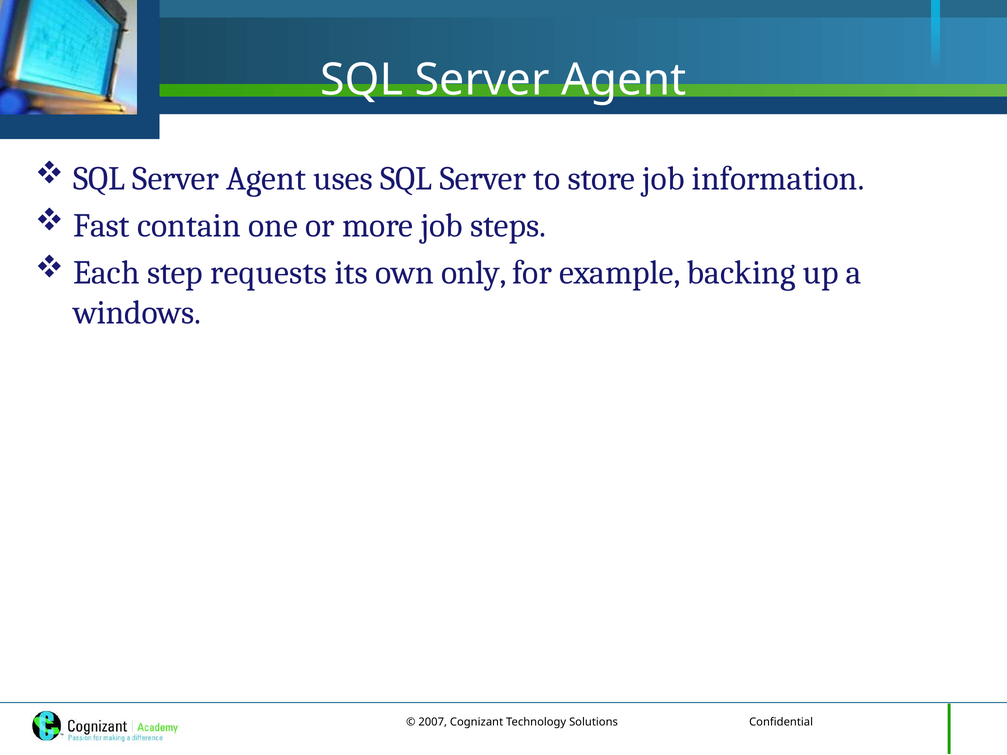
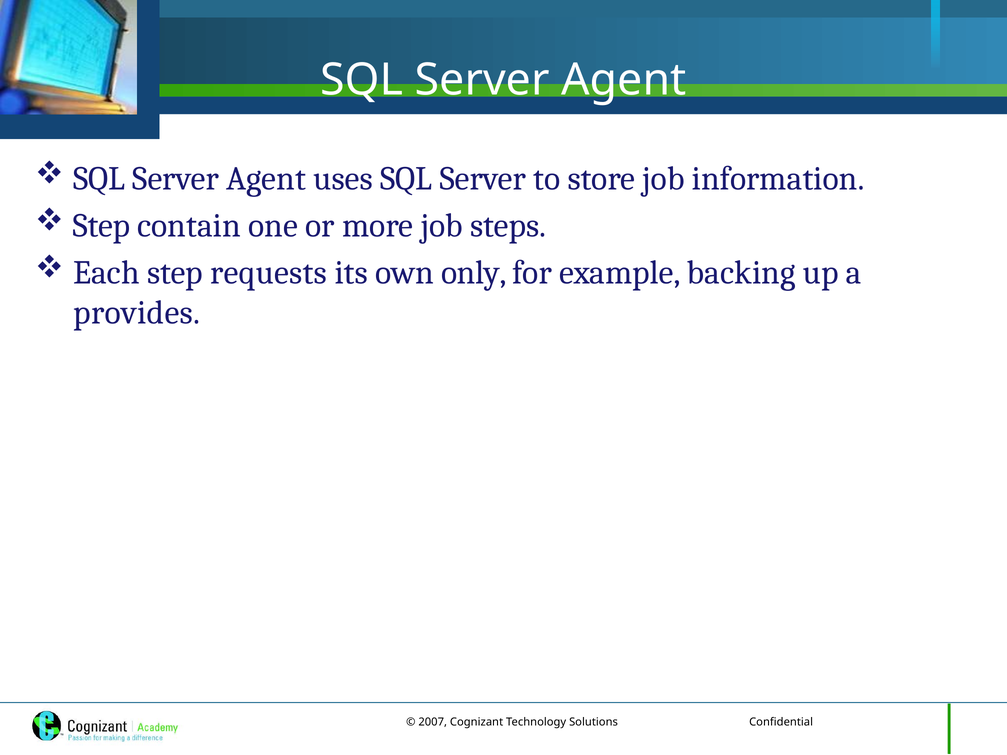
Fast at (101, 226): Fast -> Step
windows: windows -> provides
